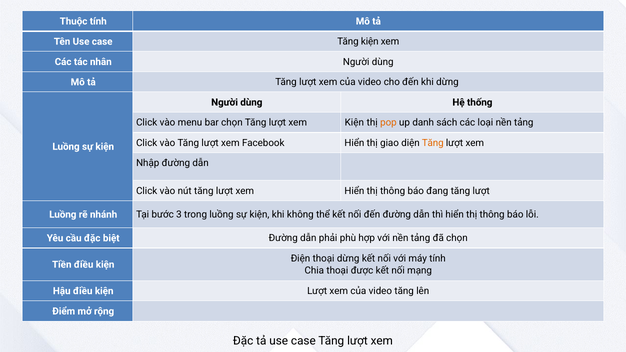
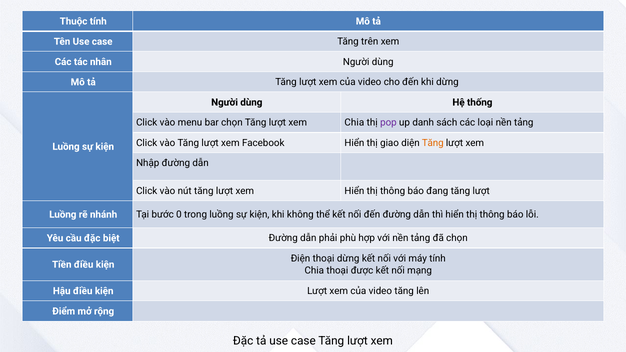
Tăng kiện: kiện -> trên
xem Kiện: Kiện -> Chia
pop colour: orange -> purple
3: 3 -> 0
